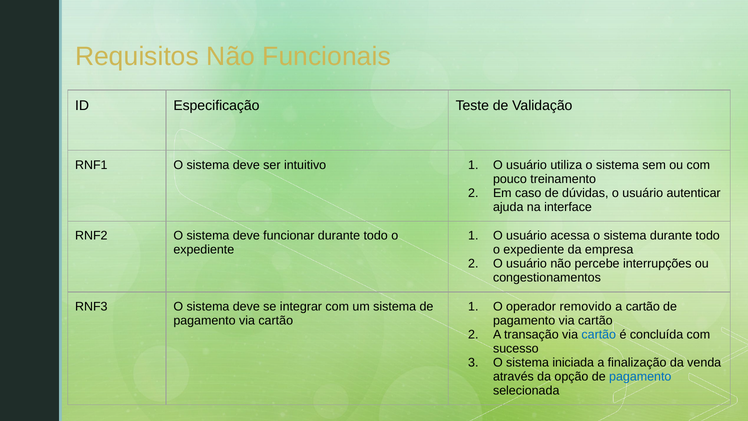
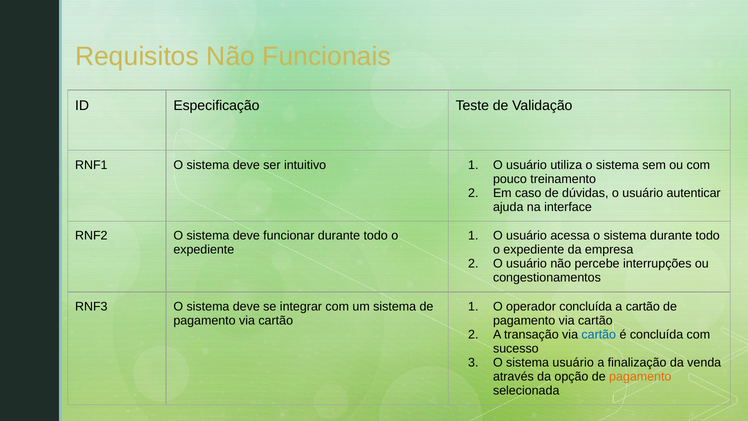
operador removido: removido -> concluída
sistema iniciada: iniciada -> usuário
pagamento at (640, 376) colour: blue -> orange
